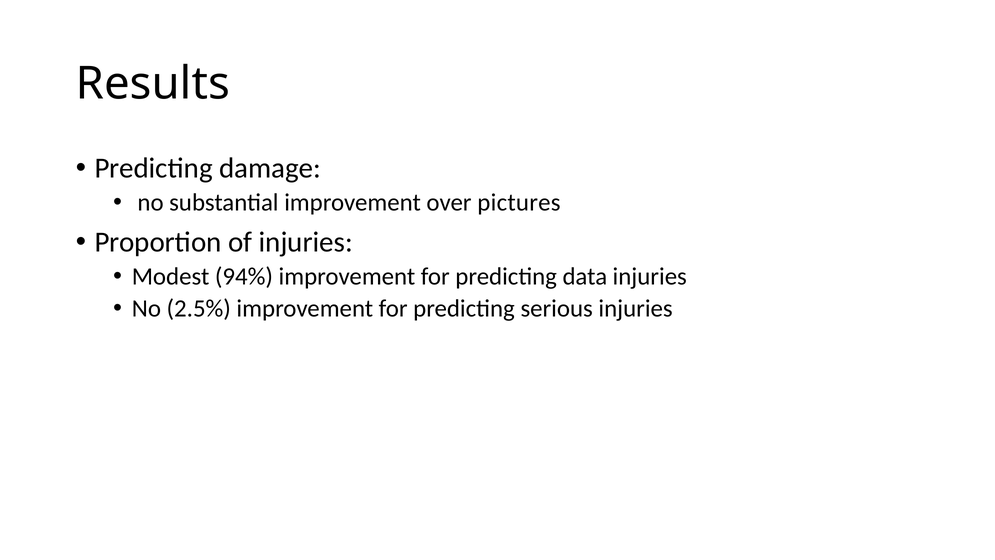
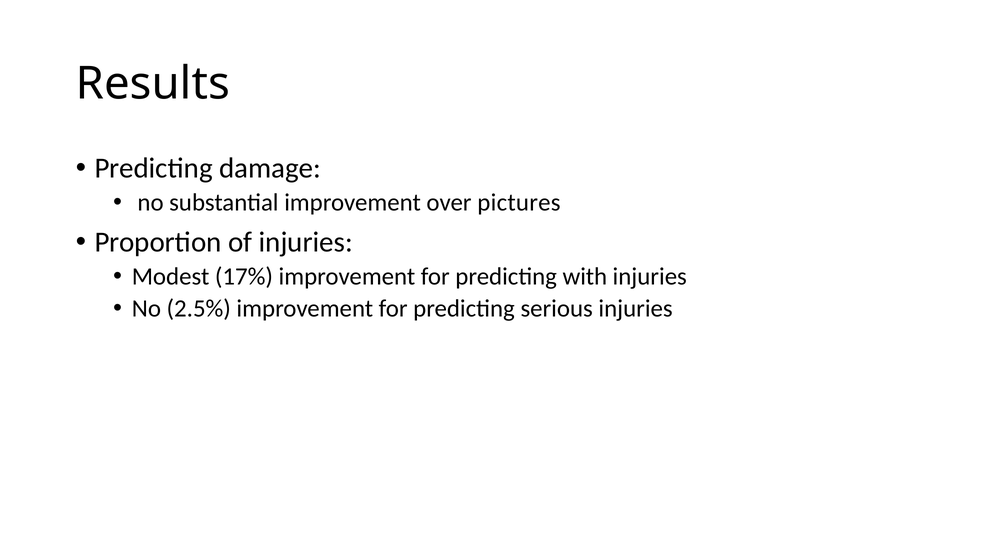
94%: 94% -> 17%
data: data -> with
